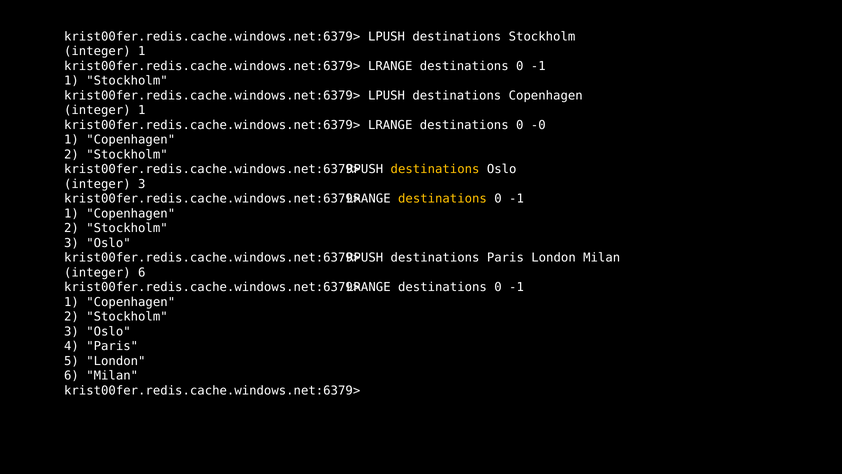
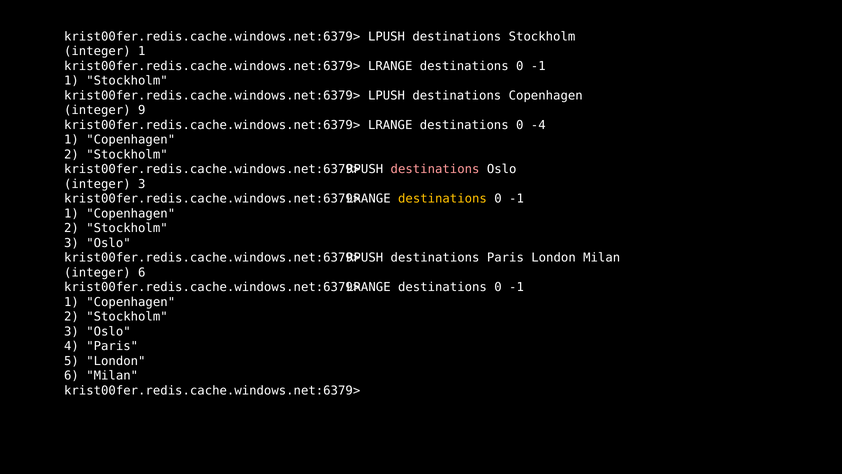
1 at (142, 110): 1 -> 9
-0: -0 -> -4
destinations at (435, 169) colour: yellow -> pink
